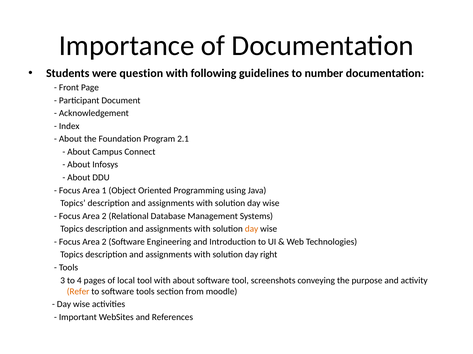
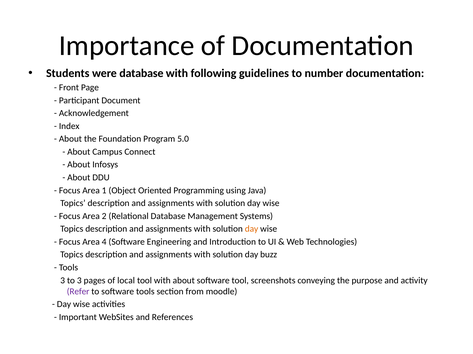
were question: question -> database
2.1: 2.1 -> 5.0
2 at (104, 242): 2 -> 4
right: right -> buzz
to 4: 4 -> 3
Refer colour: orange -> purple
